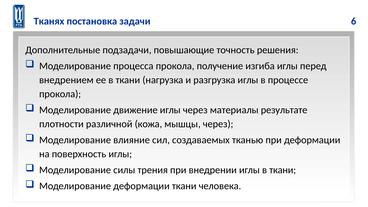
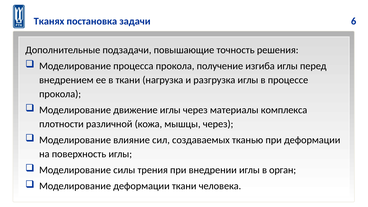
результате: результате -> комплекса
иглы в ткани: ткани -> орган
